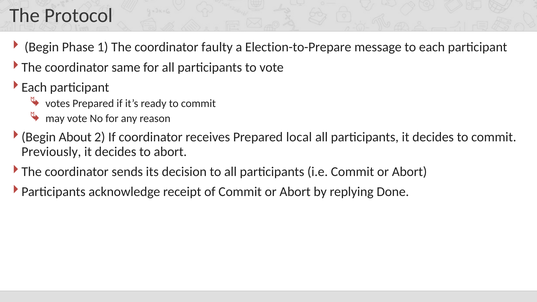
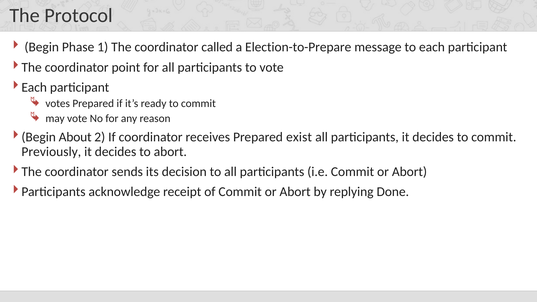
faulty: faulty -> called
same: same -> point
local: local -> exist
